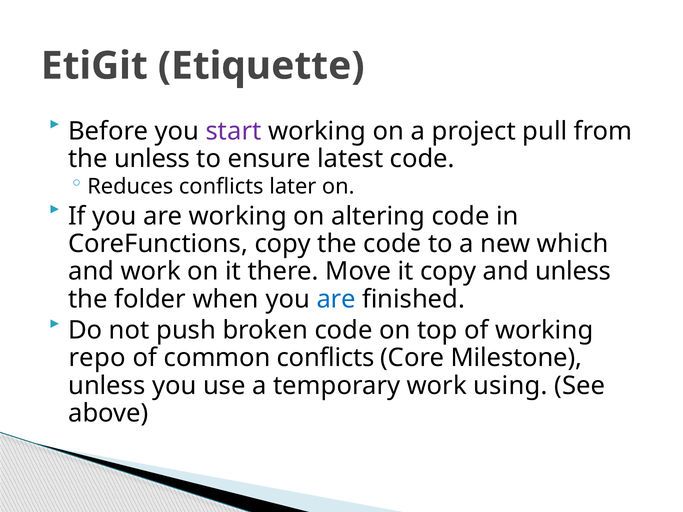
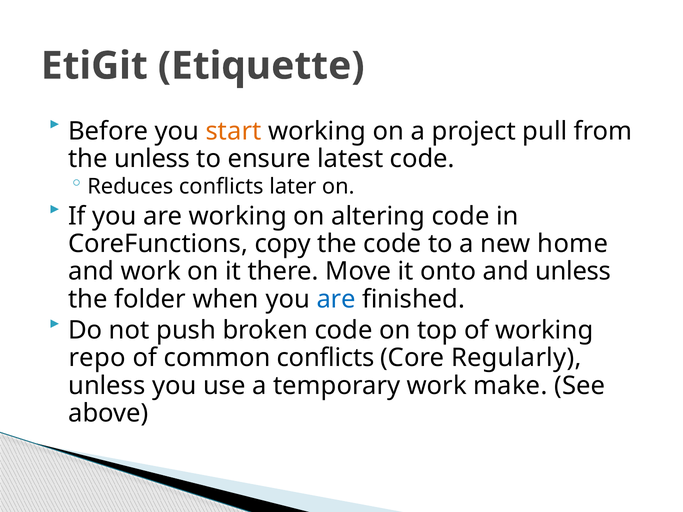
start colour: purple -> orange
which: which -> home
it copy: copy -> onto
Milestone: Milestone -> Regularly
using: using -> make
